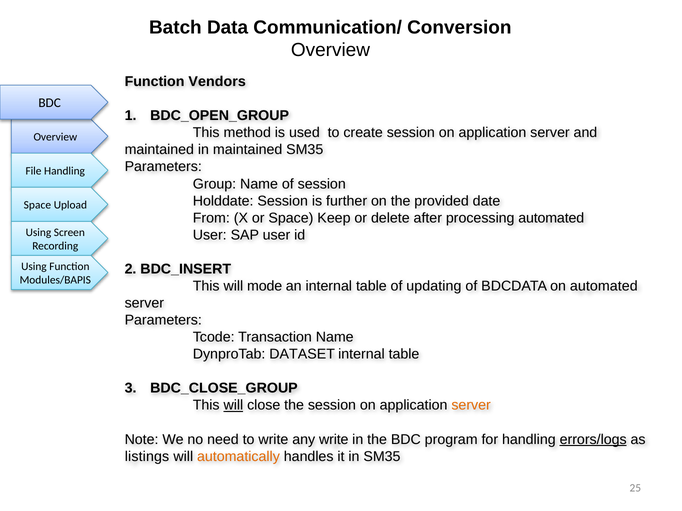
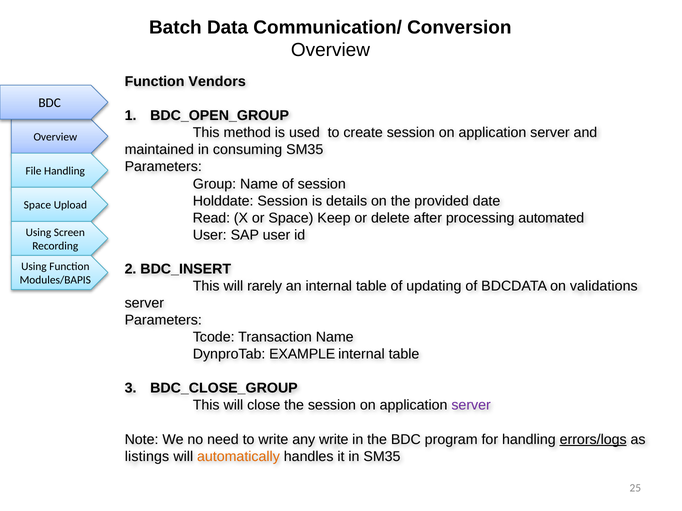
in maintained: maintained -> consuming
further: further -> details
From: From -> Read
mode: mode -> rarely
on automated: automated -> validations
DATASET: DATASET -> EXAMPLE
will at (233, 406) underline: present -> none
server at (471, 406) colour: orange -> purple
